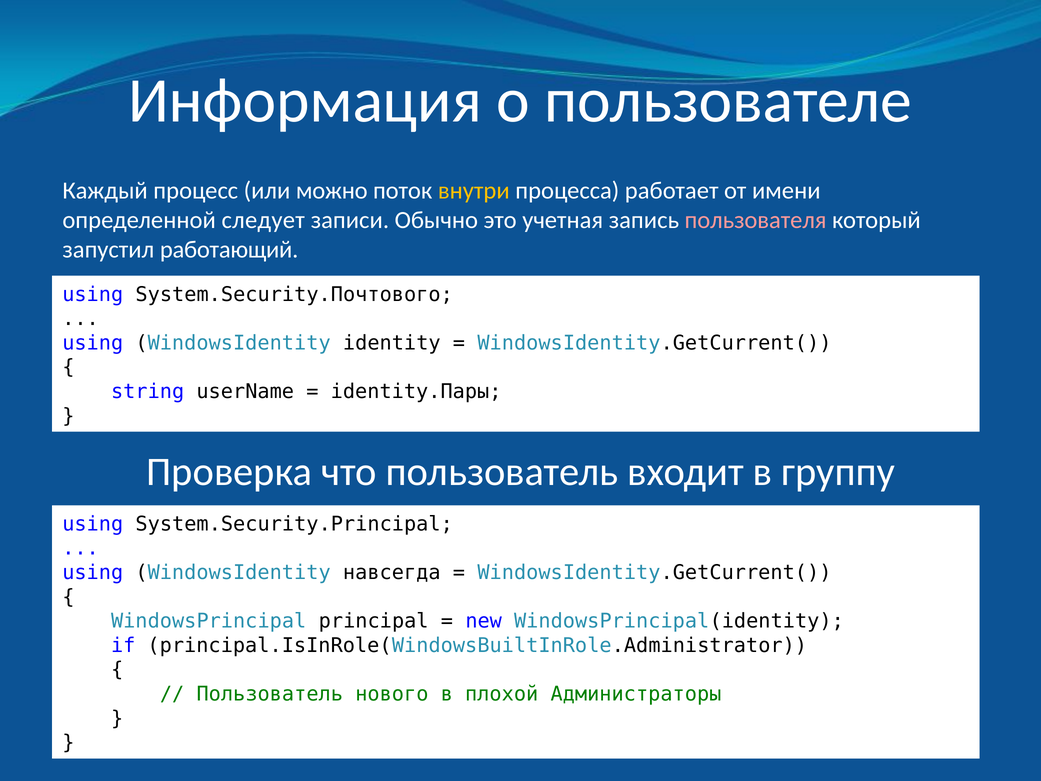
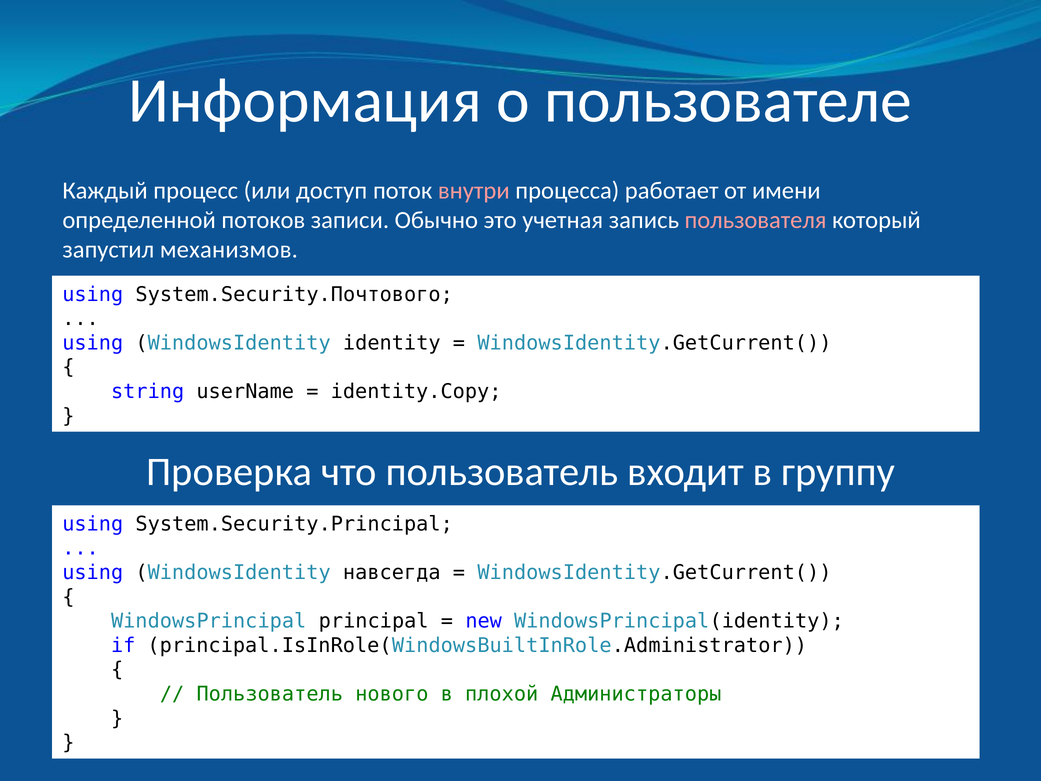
можно: можно -> доступ
внутри colour: yellow -> pink
следует: следует -> потоков
работающий: работающий -> механизмов
identity.Пары: identity.Пары -> identity.Copy
